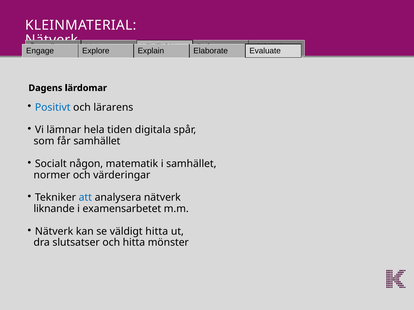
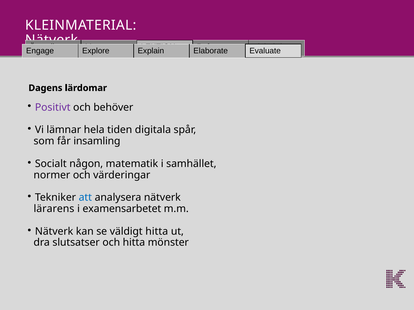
Positivt colour: blue -> purple
lärarens: lärarens -> behöver
får samhället: samhället -> insamling
liknande: liknande -> lärarens
